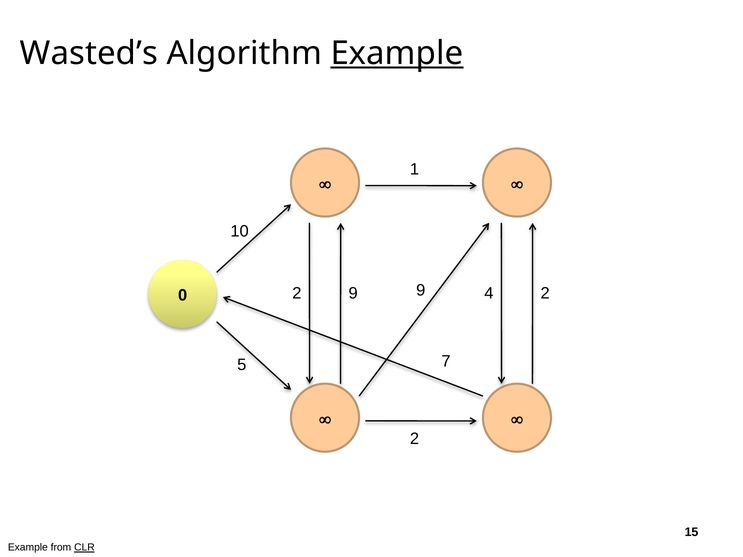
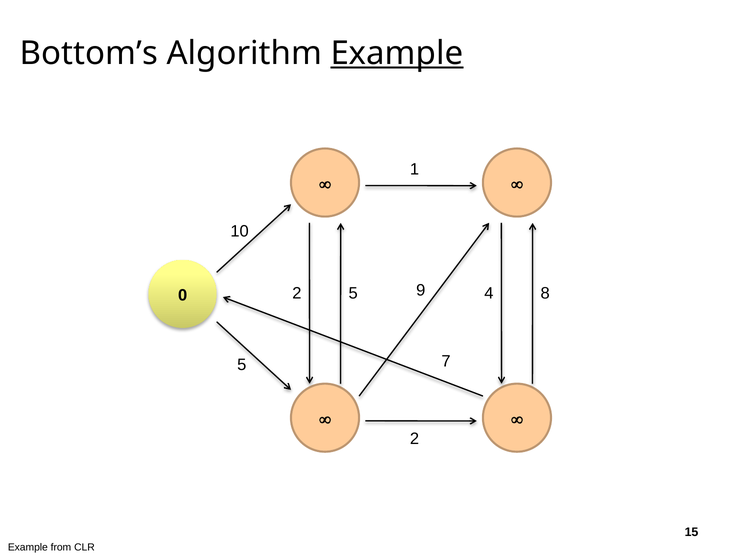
Wasted’s: Wasted’s -> Bottom’s
2 9: 9 -> 5
4 2: 2 -> 8
CLR underline: present -> none
